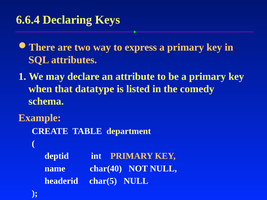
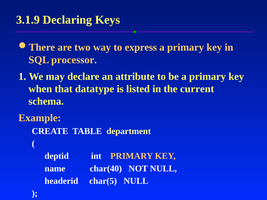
6.6.4: 6.6.4 -> 3.1.9
attributes: attributes -> processor
comedy: comedy -> current
